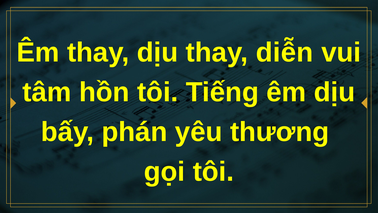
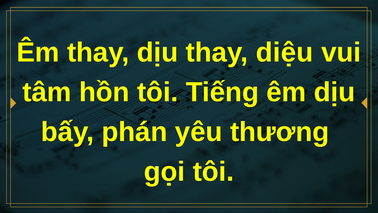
diễn: diễn -> diệu
